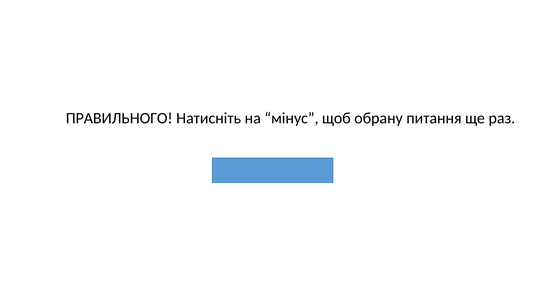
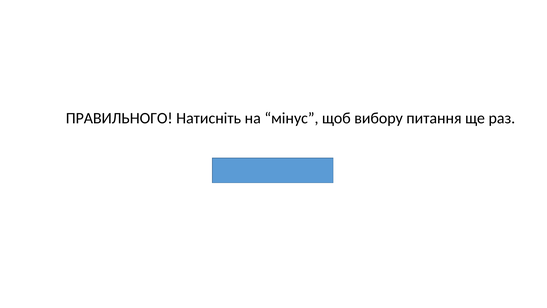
обрану: обрану -> вибору
